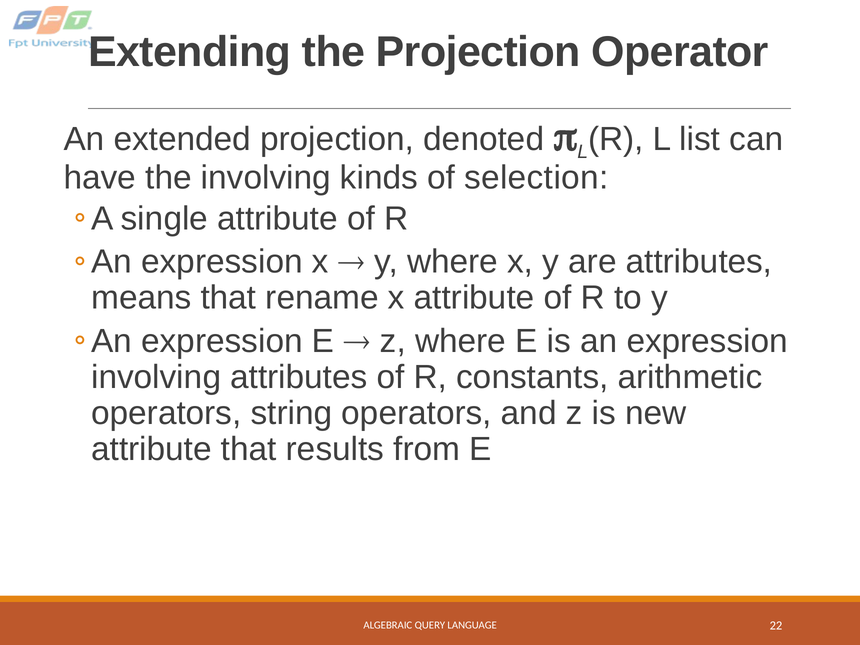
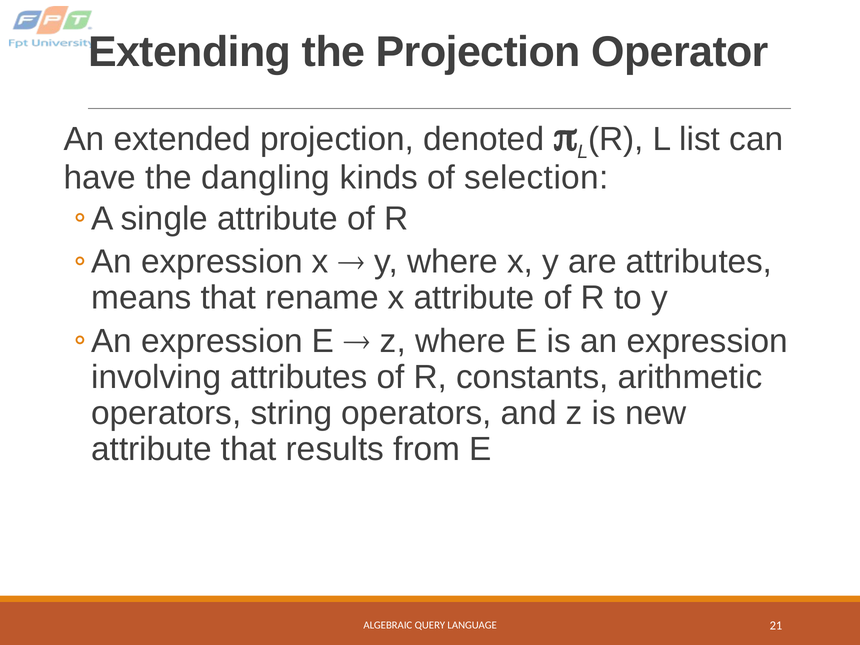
the involving: involving -> dangling
22: 22 -> 21
